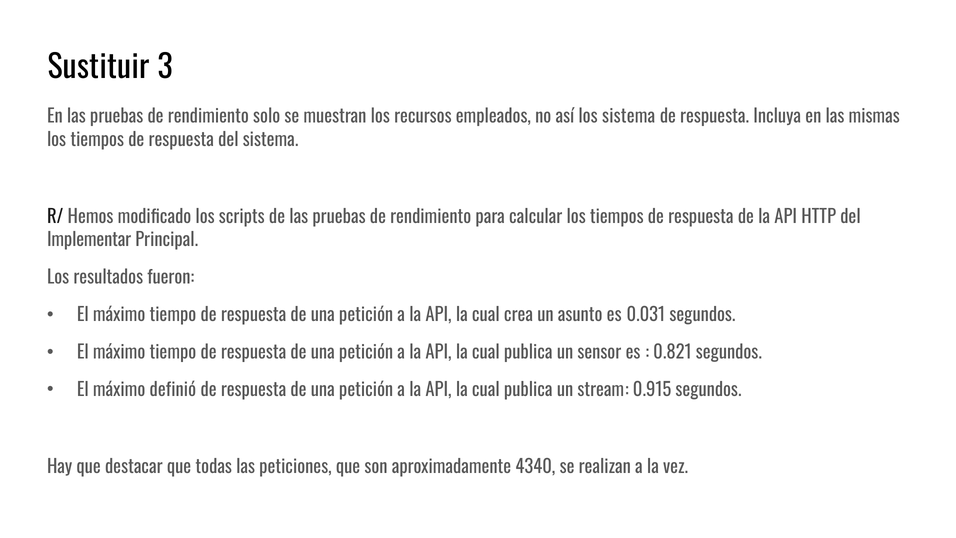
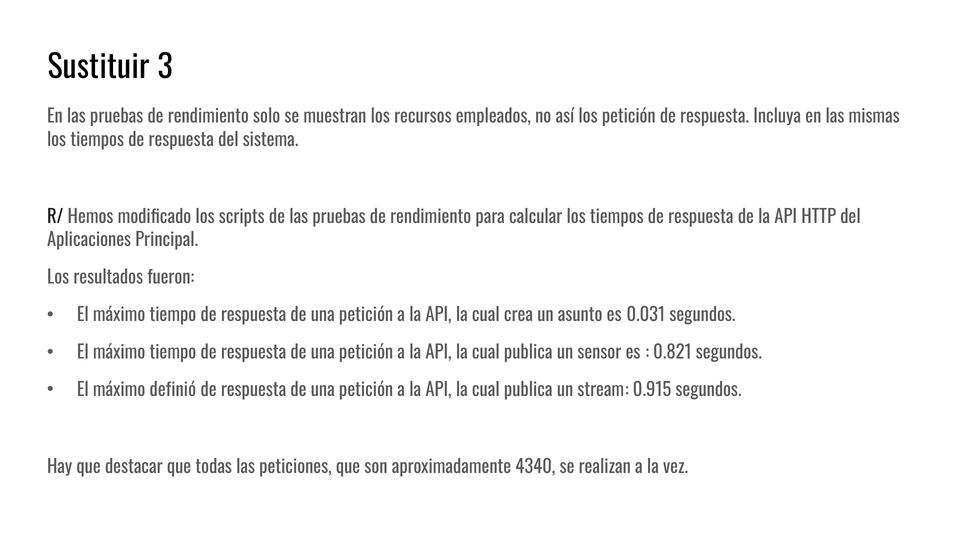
los sistema: sistema -> petición
Implementar: Implementar -> Aplicaciones
